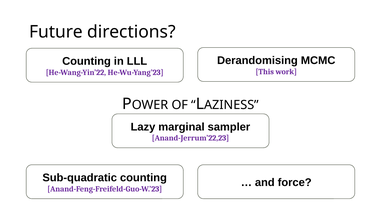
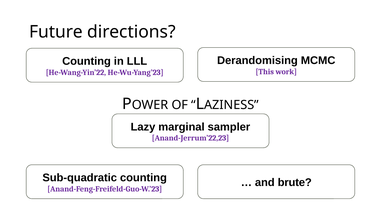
force: force -> brute
